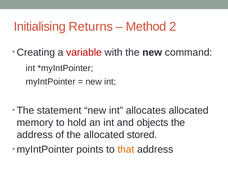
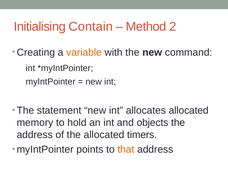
Returns: Returns -> Contain
variable colour: red -> orange
stored: stored -> timers
